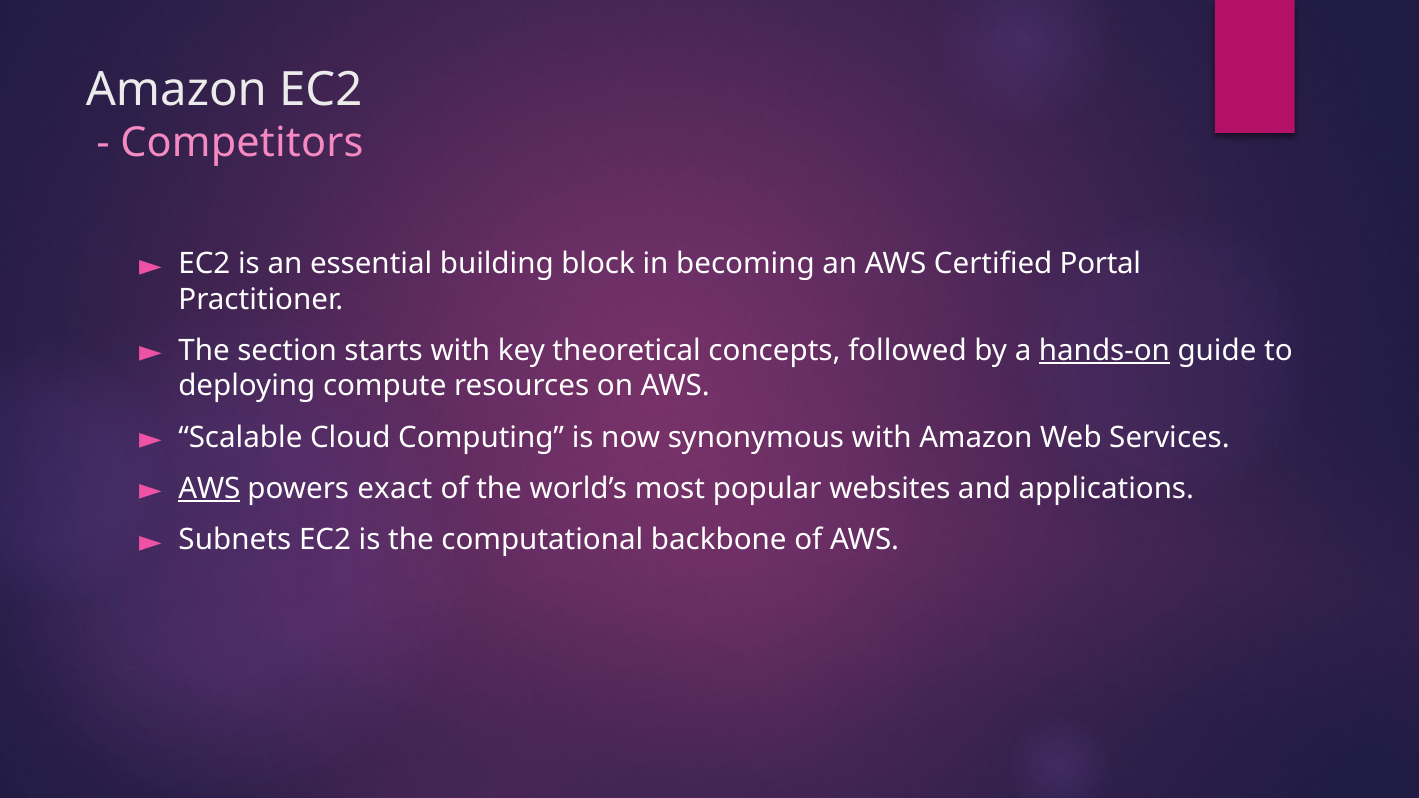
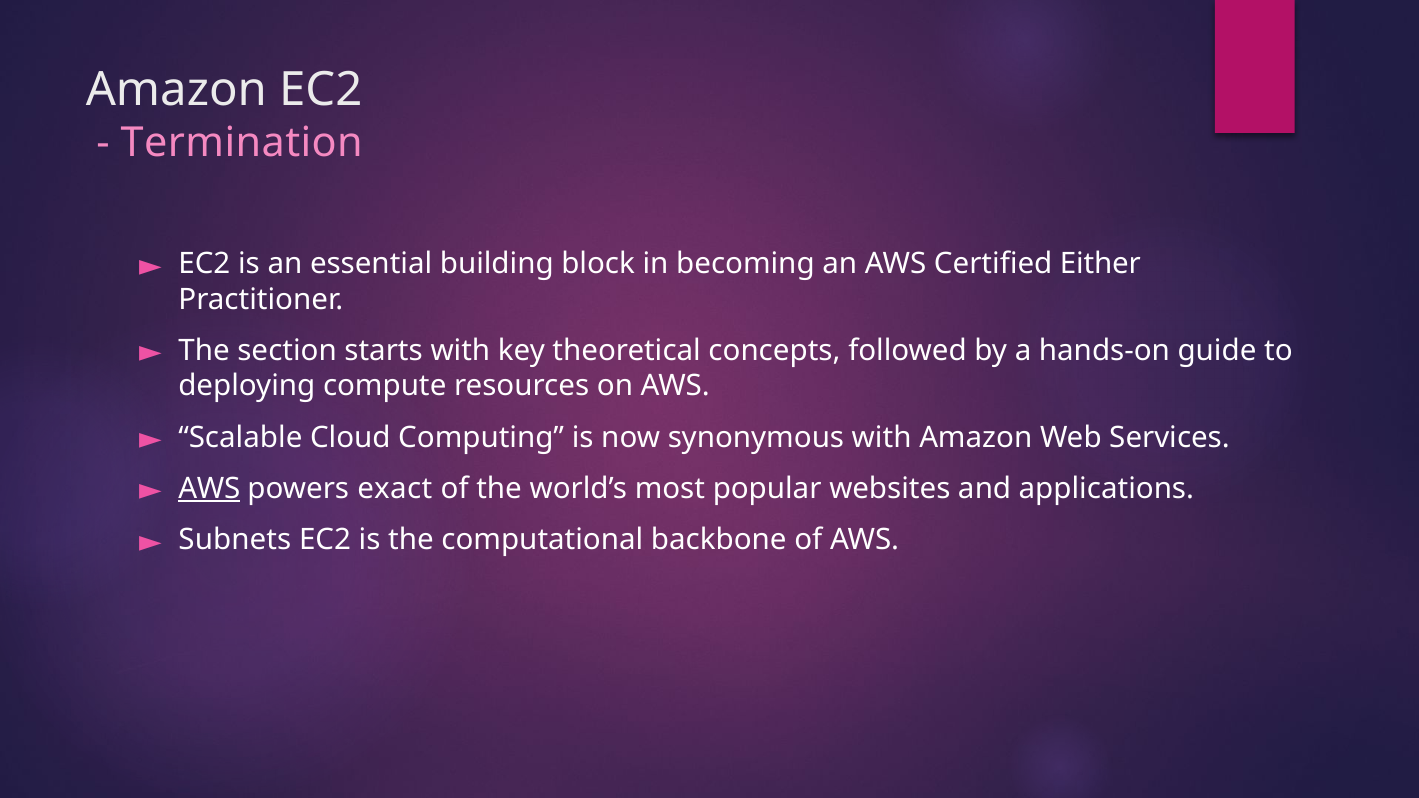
Competitors: Competitors -> Termination
Portal: Portal -> Either
hands-on underline: present -> none
